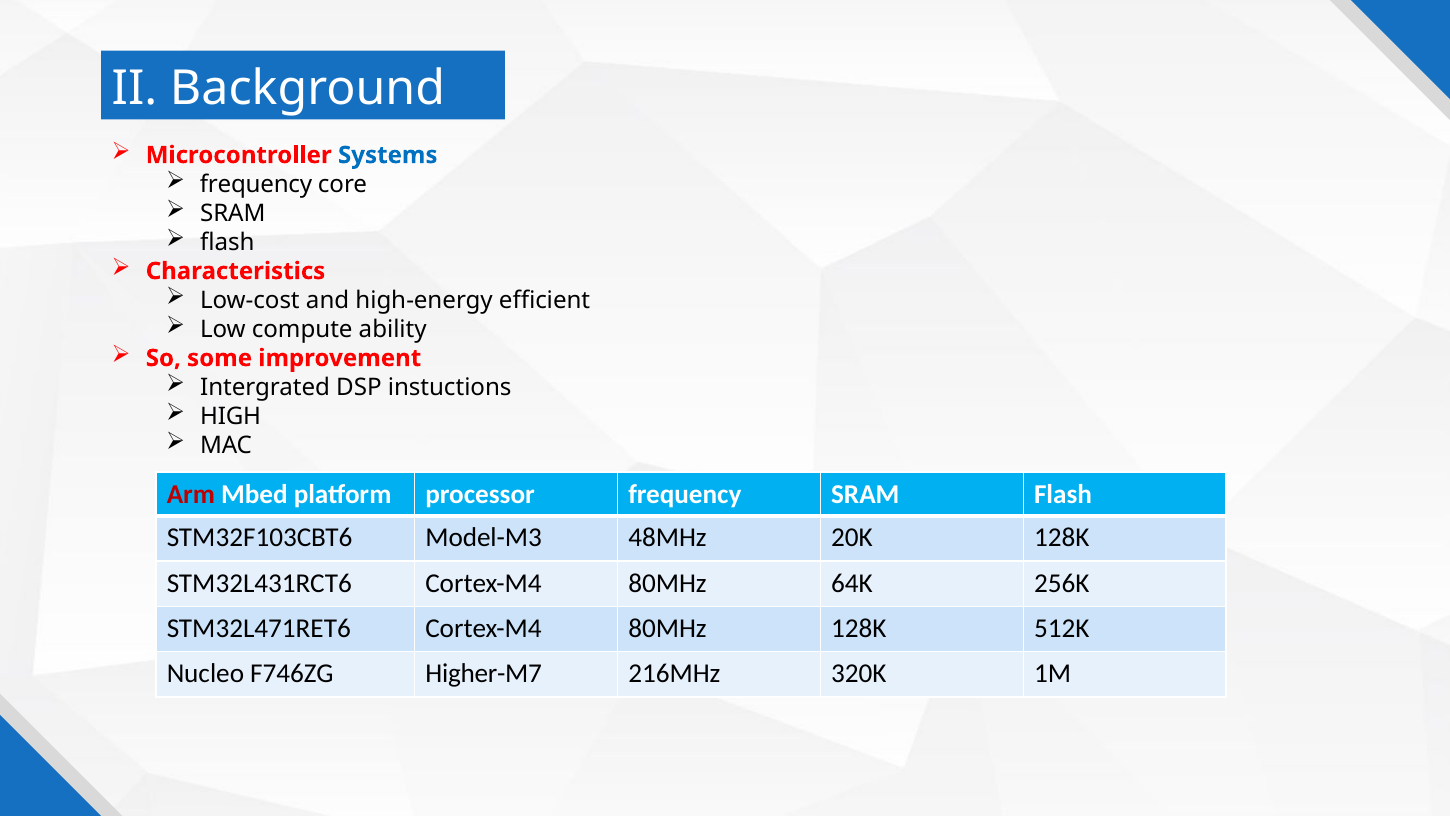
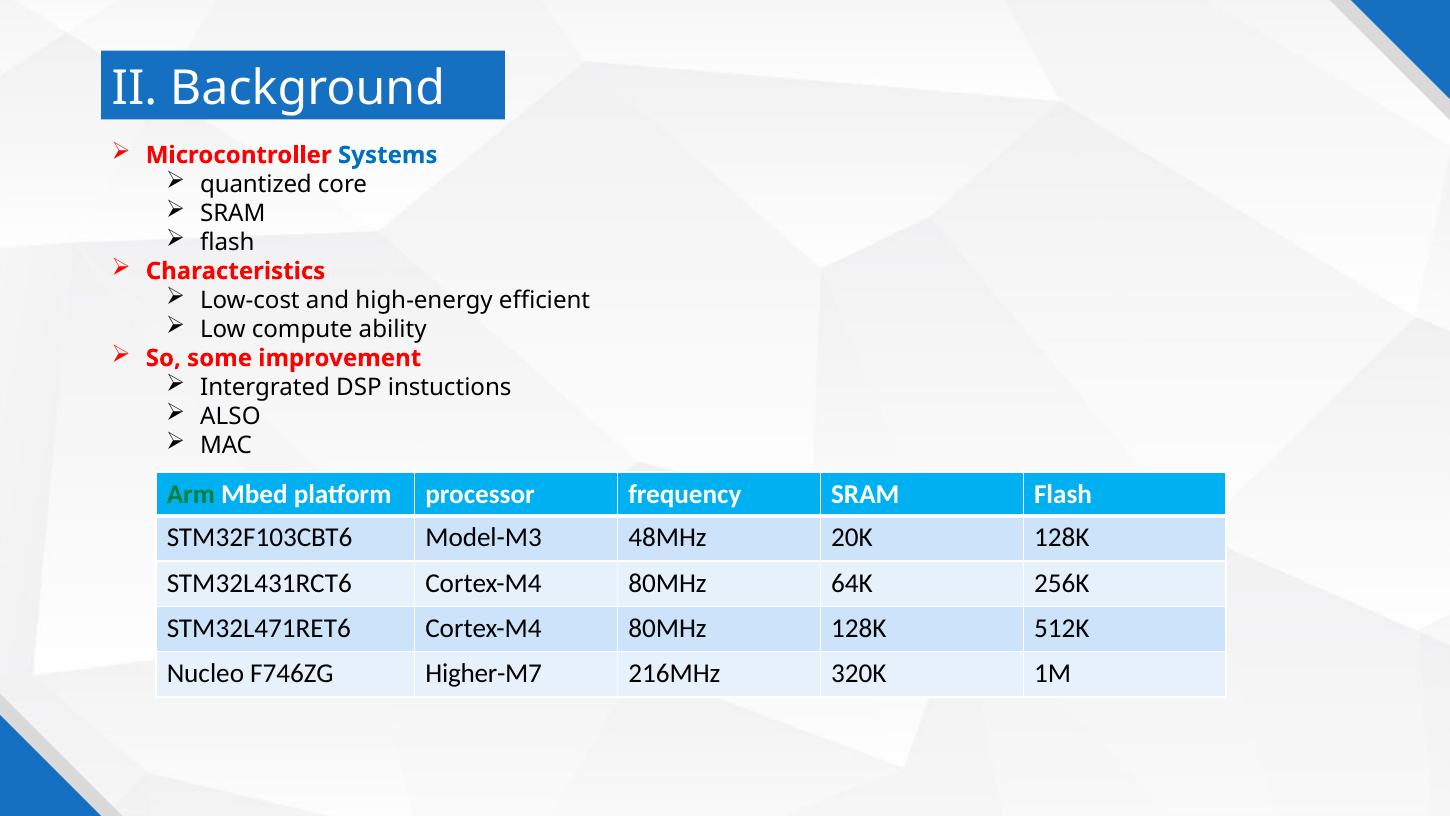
frequency at (256, 184): frequency -> quantized
HIGH: HIGH -> ALSO
Arm colour: red -> green
